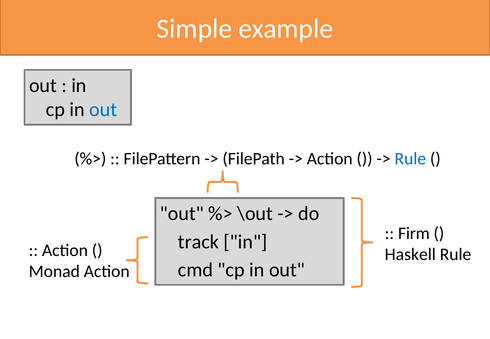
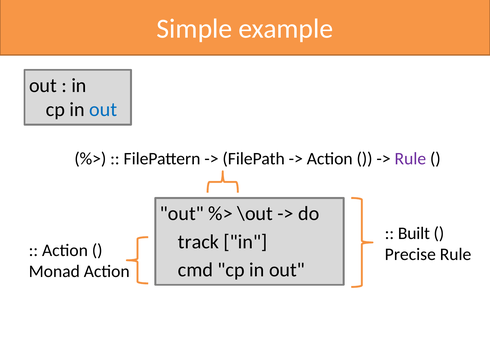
Rule at (410, 159) colour: blue -> purple
Firm: Firm -> Built
Haskell: Haskell -> Precise
